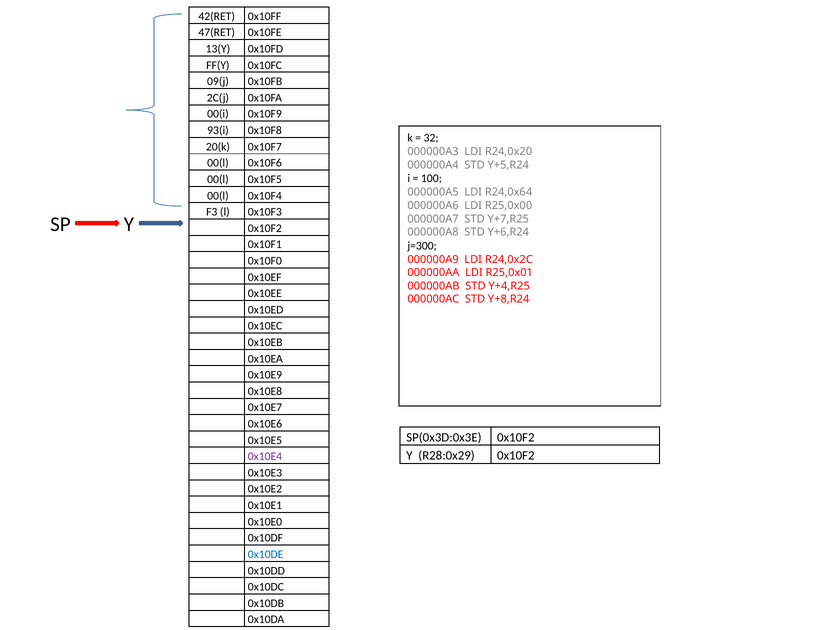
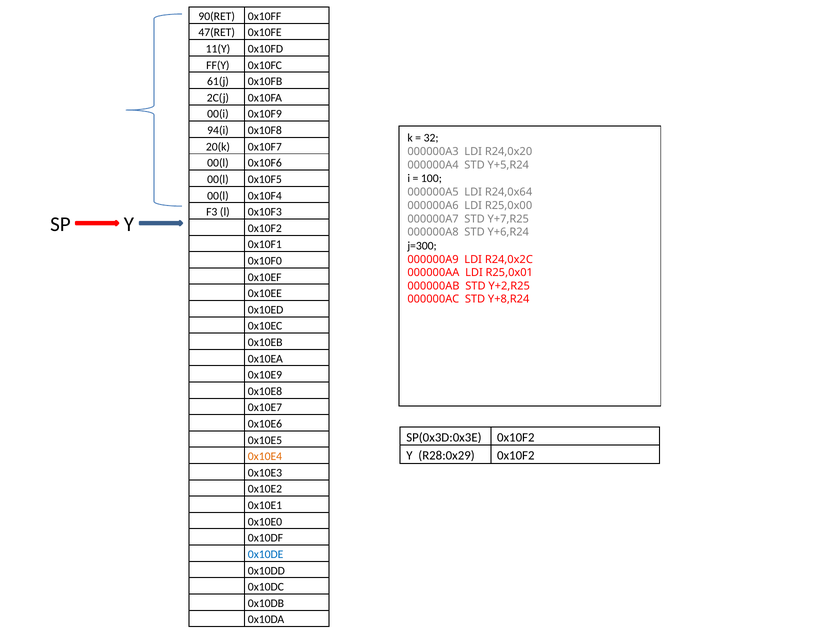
42(RET: 42(RET -> 90(RET
13(Y: 13(Y -> 11(Y
09(j: 09(j -> 61(j
93(i: 93(i -> 94(i
Y+4,R25: Y+4,R25 -> Y+2,R25
0x10E4 colour: purple -> orange
